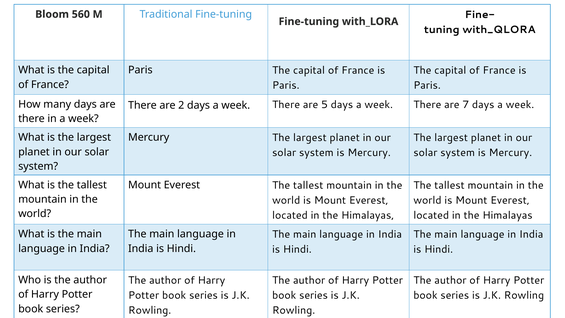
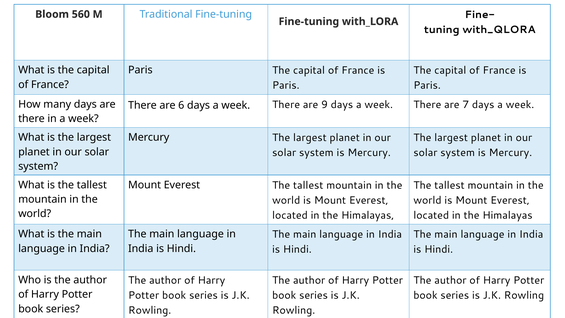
2: 2 -> 6
5: 5 -> 9
